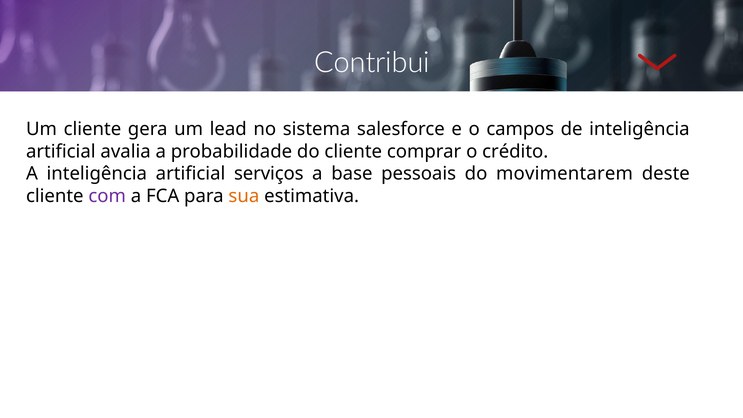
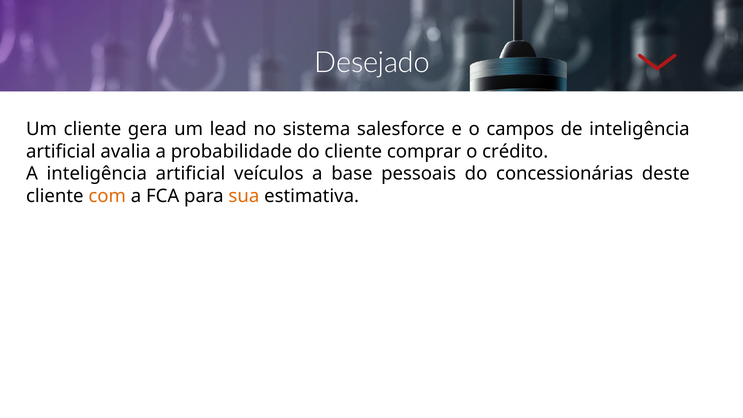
Contribui: Contribui -> Desejado
serviços: serviços -> veículos
movimentarem: movimentarem -> concessionárias
com colour: purple -> orange
